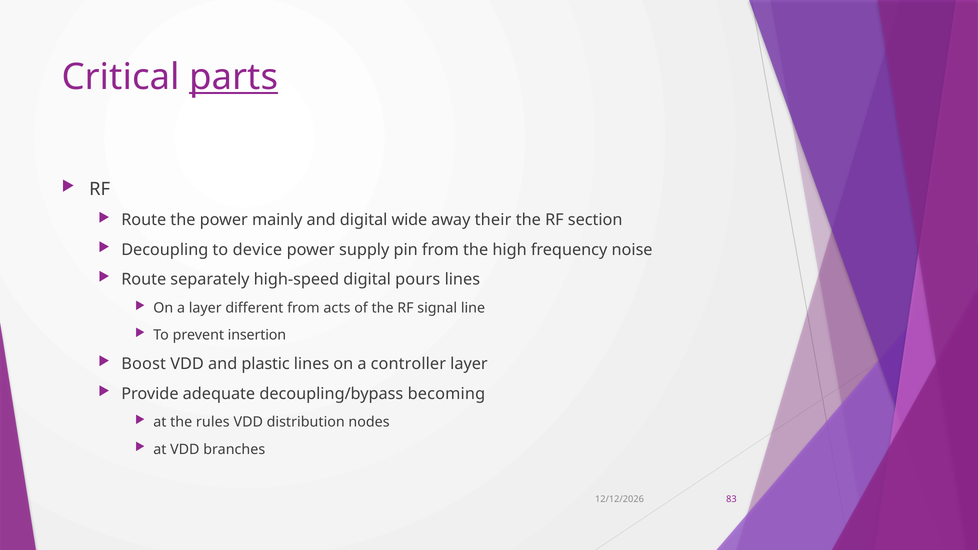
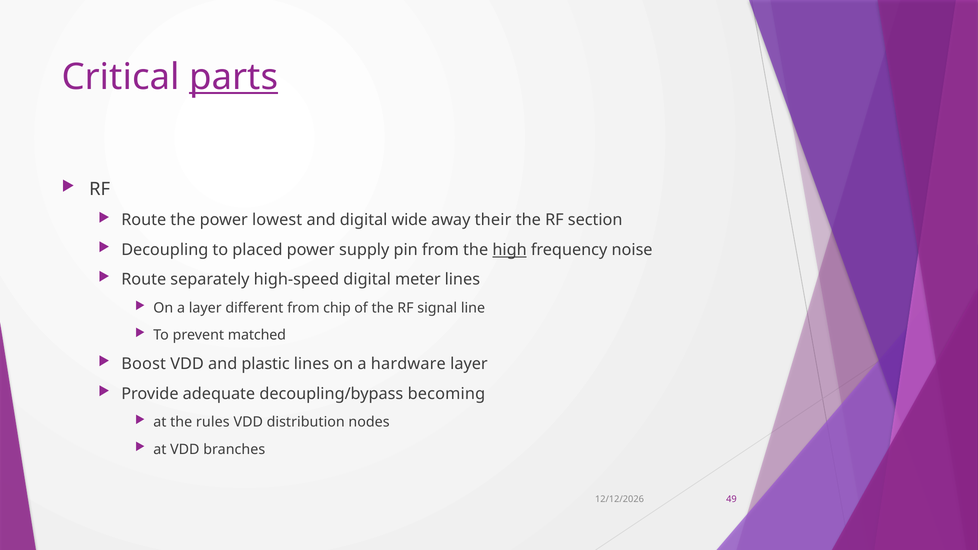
mainly: mainly -> lowest
device: device -> placed
high underline: none -> present
pours: pours -> meter
acts: acts -> chip
insertion: insertion -> matched
controller: controller -> hardware
83: 83 -> 49
